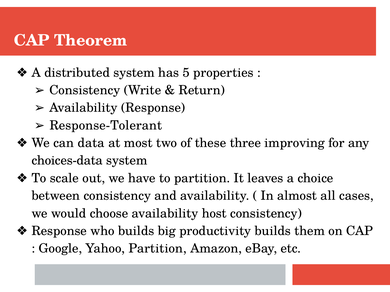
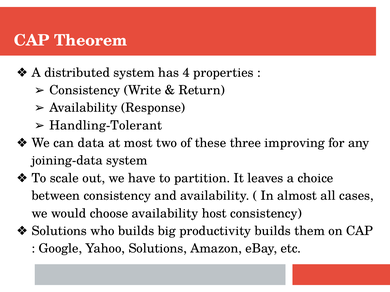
5: 5 -> 4
Response-Tolerant: Response-Tolerant -> Handling-Tolerant
choices-data: choices-data -> joining-data
Response at (59, 231): Response -> Solutions
Yahoo Partition: Partition -> Solutions
